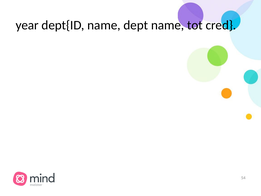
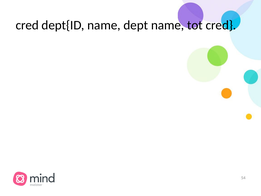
year at (27, 25): year -> cred
